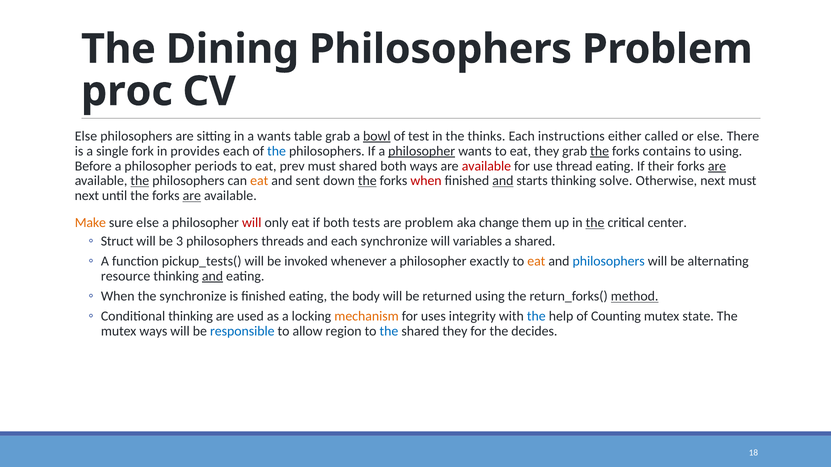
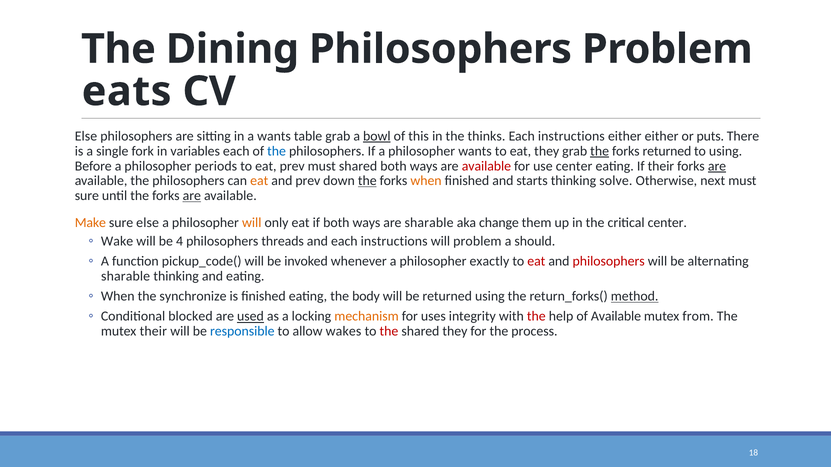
proc: proc -> eats
test: test -> this
either called: called -> either
or else: else -> puts
provides: provides -> variables
philosopher at (422, 151) underline: present -> none
forks contains: contains -> returned
use thread: thread -> center
the at (140, 181) underline: present -> none
and sent: sent -> prev
when at (426, 181) colour: red -> orange
and at (503, 181) underline: present -> none
next at (87, 196): next -> sure
will at (252, 223) colour: red -> orange
if both tests: tests -> ways
are problem: problem -> sharable
the at (595, 223) underline: present -> none
Struct: Struct -> Wake
3: 3 -> 4
and each synchronize: synchronize -> instructions
will variables: variables -> problem
a shared: shared -> should
pickup_tests(: pickup_tests( -> pickup_code(
eat at (536, 262) colour: orange -> red
philosophers at (609, 262) colour: blue -> red
resource at (126, 276): resource -> sharable
and at (213, 276) underline: present -> none
Conditional thinking: thinking -> blocked
used underline: none -> present
the at (536, 317) colour: blue -> red
of Counting: Counting -> Available
state: state -> from
mutex ways: ways -> their
region: region -> wakes
the at (389, 332) colour: blue -> red
decides: decides -> process
